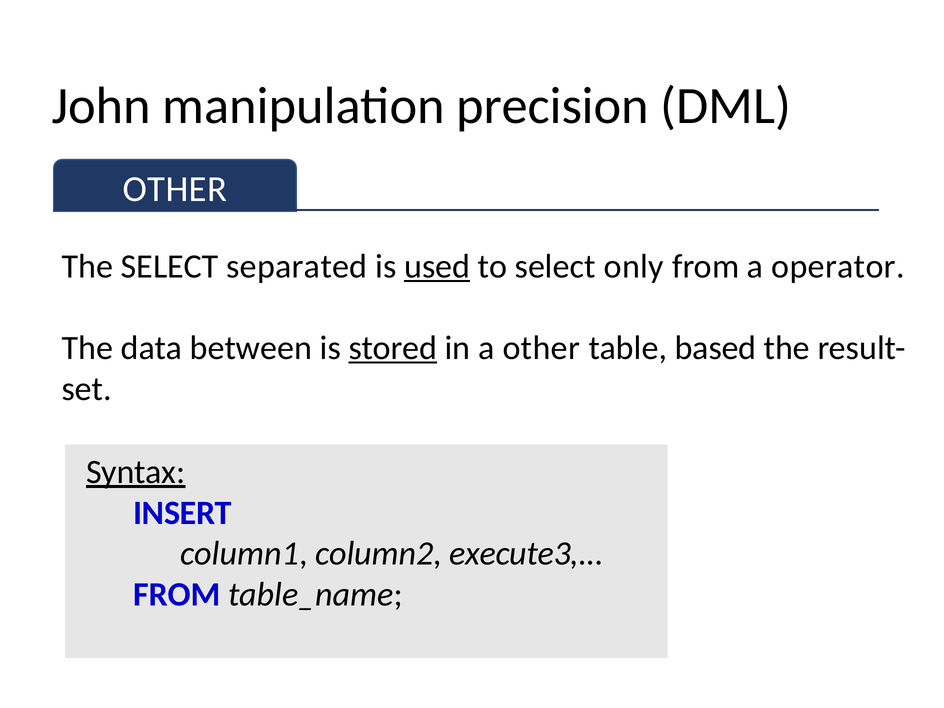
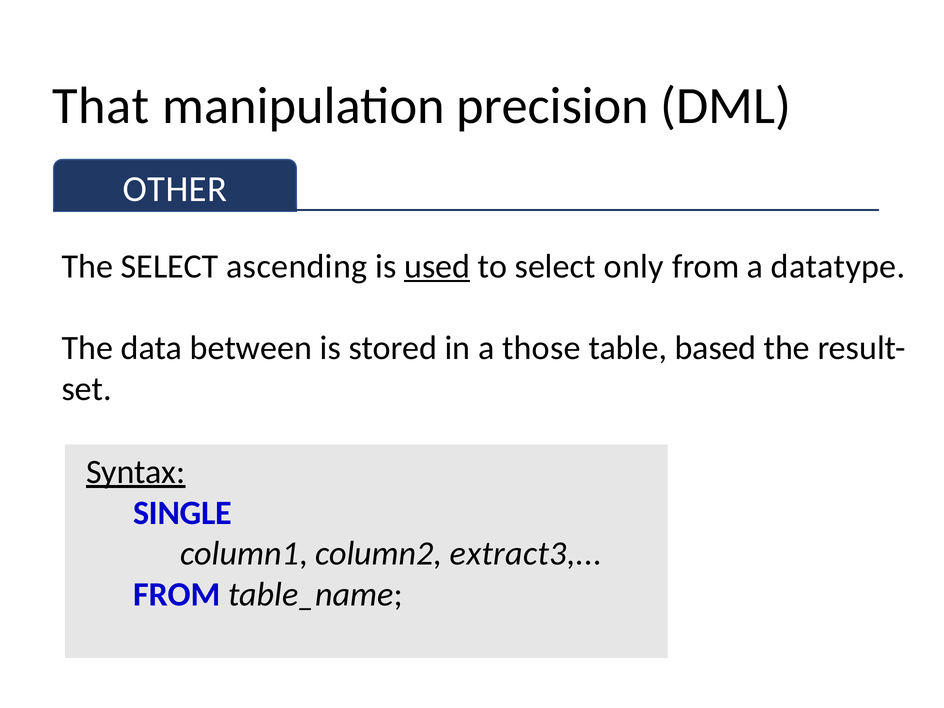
John: John -> That
separated: separated -> ascending
operator: operator -> datatype
stored underline: present -> none
a other: other -> those
INSERT: INSERT -> SINGLE
execute3: execute3 -> extract3
